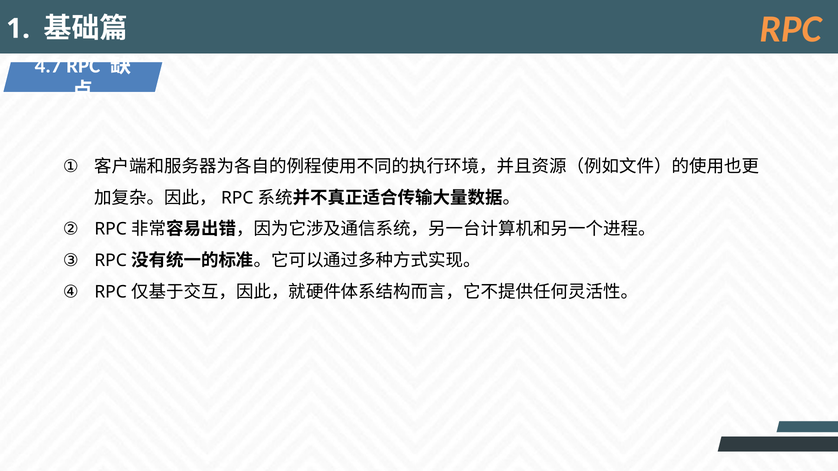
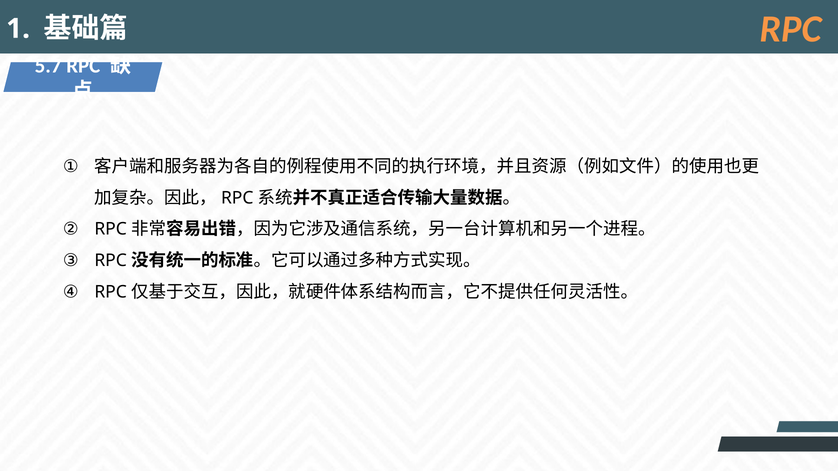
4.7: 4.7 -> 5.7
